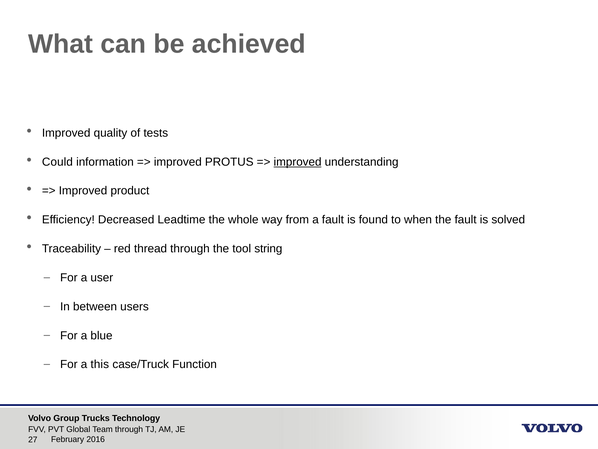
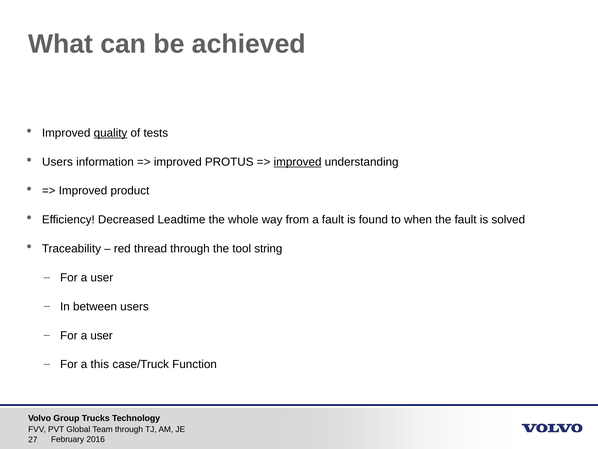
quality underline: none -> present
Could at (57, 162): Could -> Users
blue at (101, 335): blue -> user
